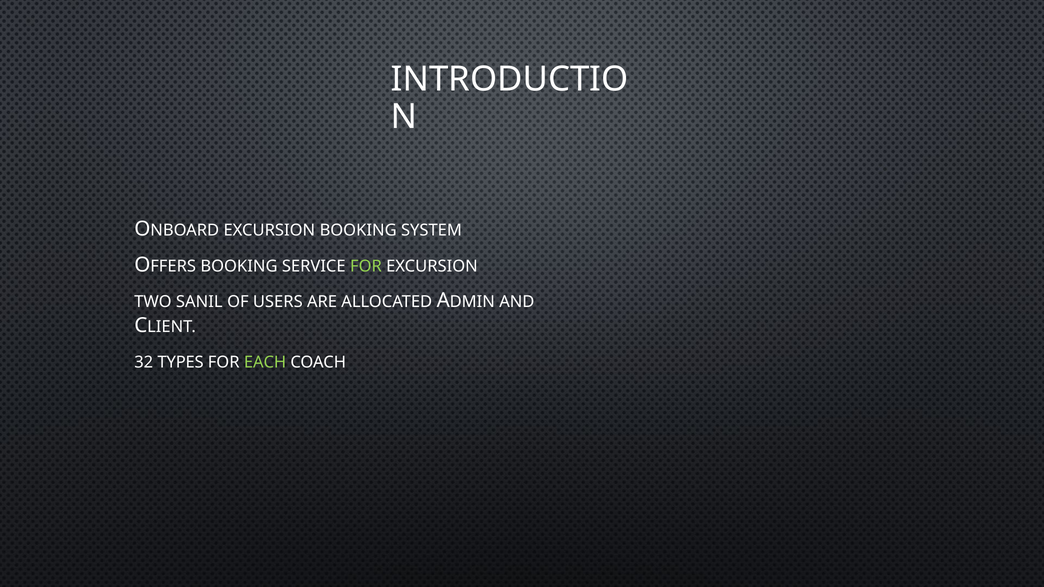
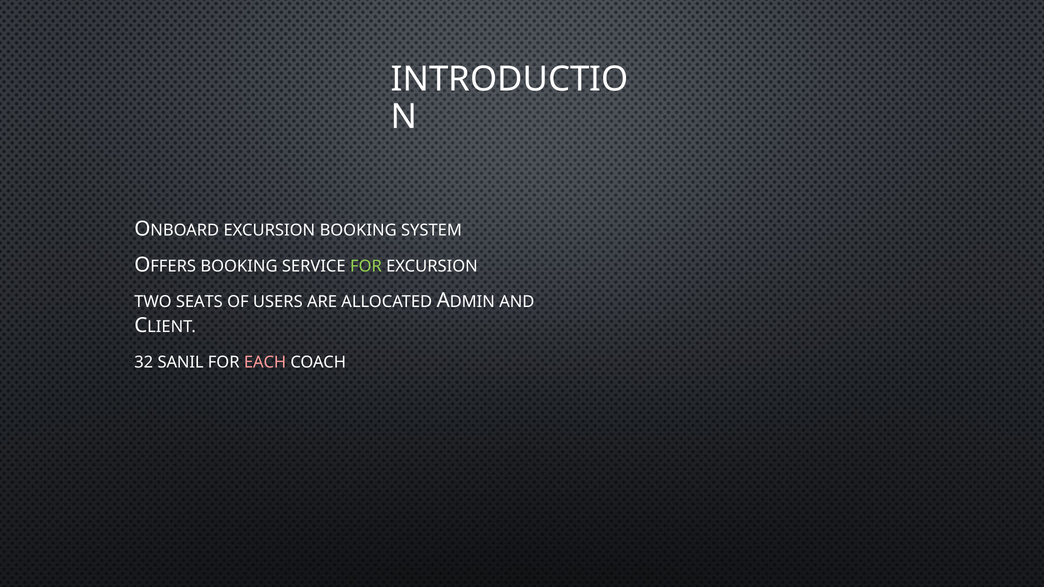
SANIL: SANIL -> SEATS
TYPES: TYPES -> SANIL
EACH colour: light green -> pink
